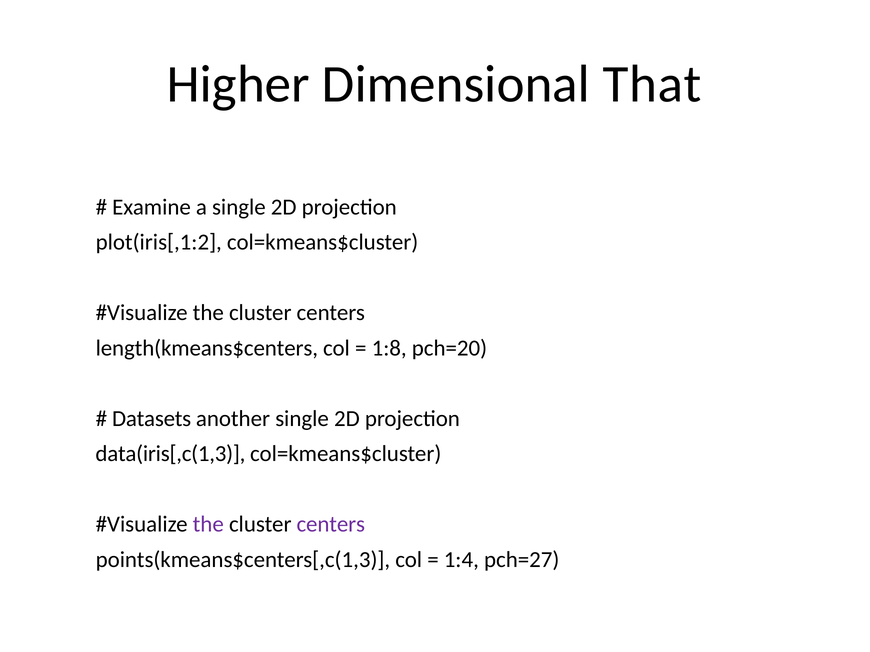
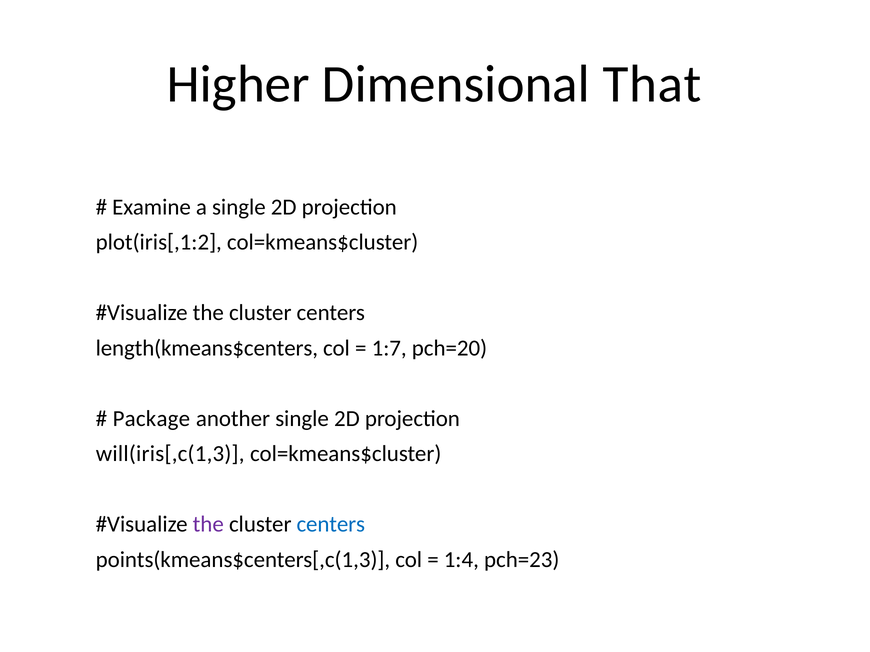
1:8: 1:8 -> 1:7
Datasets: Datasets -> Package
data(iris[,c(1,3: data(iris[,c(1,3 -> will(iris[,c(1,3
centers at (331, 525) colour: purple -> blue
pch=27: pch=27 -> pch=23
